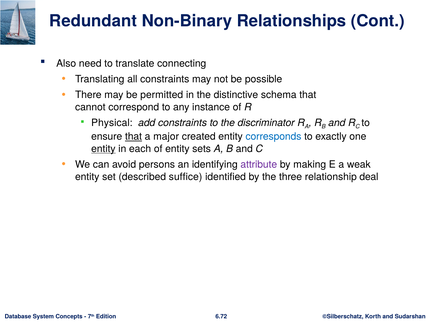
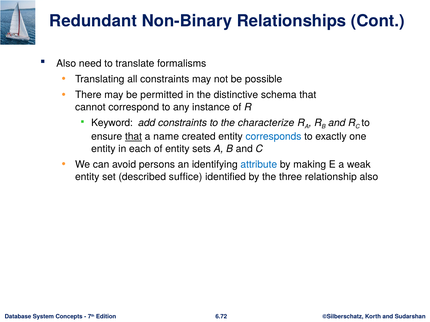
connecting: connecting -> formalisms
Physical: Physical -> Keyword
discriminator: discriminator -> characterize
major: major -> name
entity at (103, 149) underline: present -> none
attribute colour: purple -> blue
relationship deal: deal -> also
